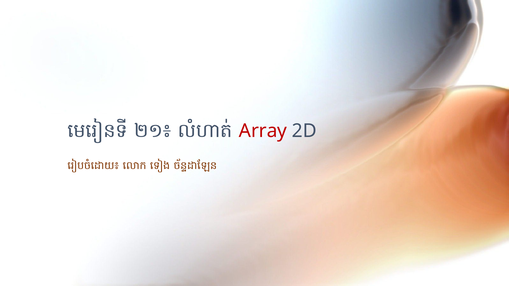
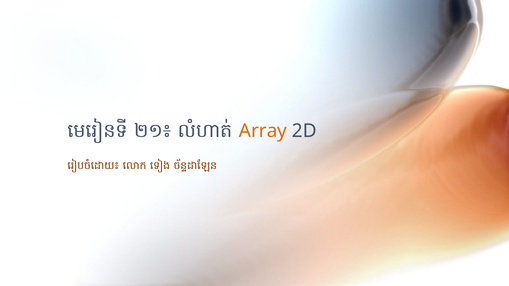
Array colour: red -> orange
